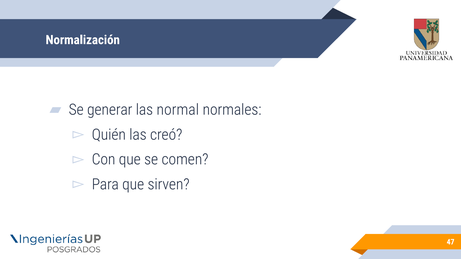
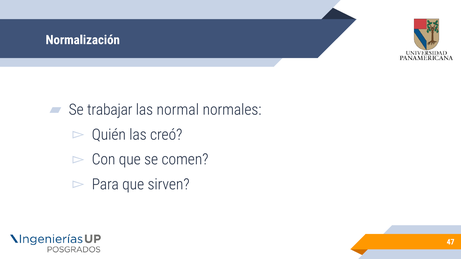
generar: generar -> trabajar
